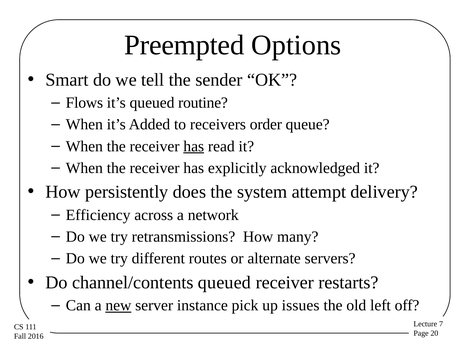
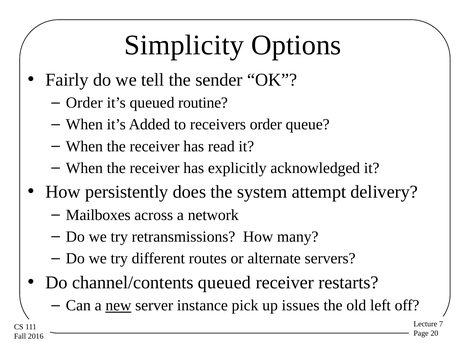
Preempted: Preempted -> Simplicity
Smart: Smart -> Fairly
Flows at (84, 103): Flows -> Order
has at (194, 146) underline: present -> none
Efficiency: Efficiency -> Mailboxes
